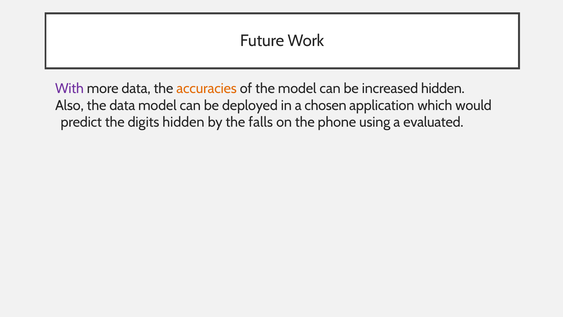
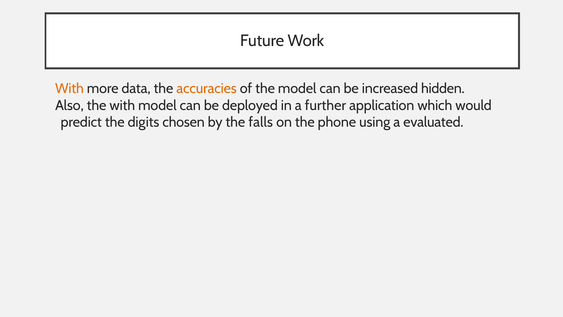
With at (69, 88) colour: purple -> orange
the data: data -> with
chosen: chosen -> further
digits hidden: hidden -> chosen
